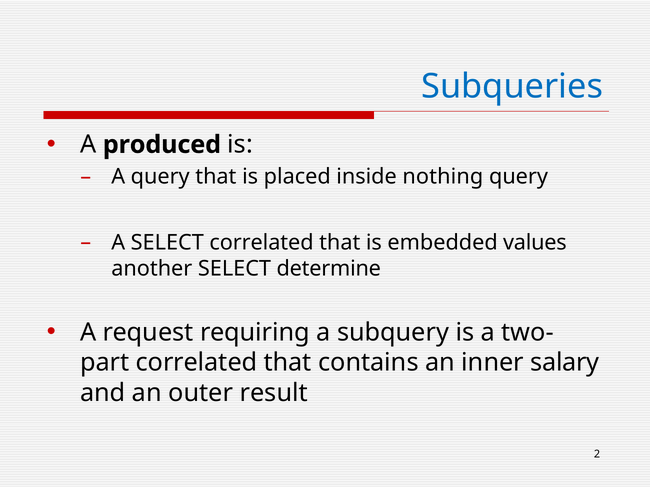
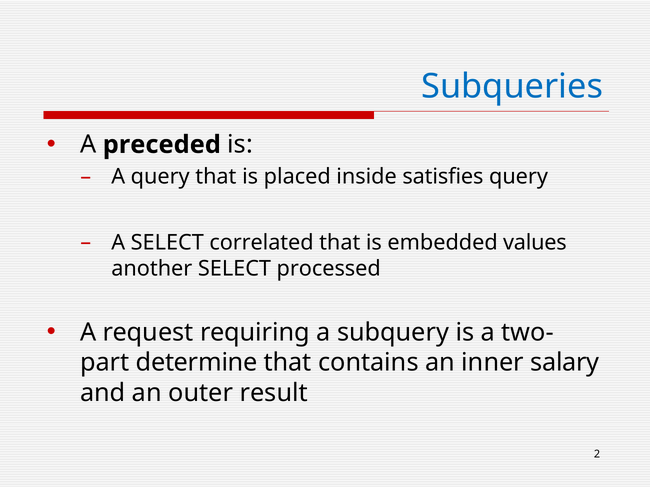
produced: produced -> preceded
nothing: nothing -> satisfies
determine: determine -> processed
correlated at (197, 363): correlated -> determine
